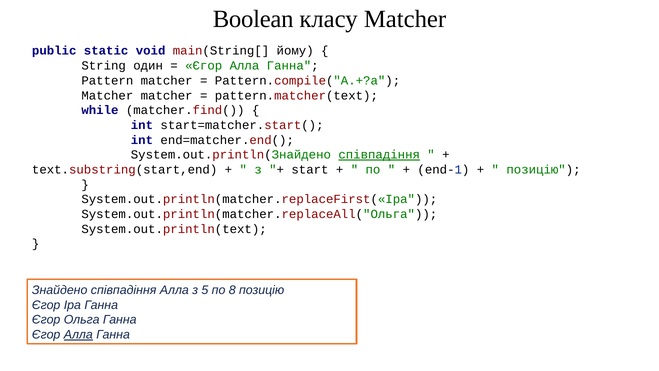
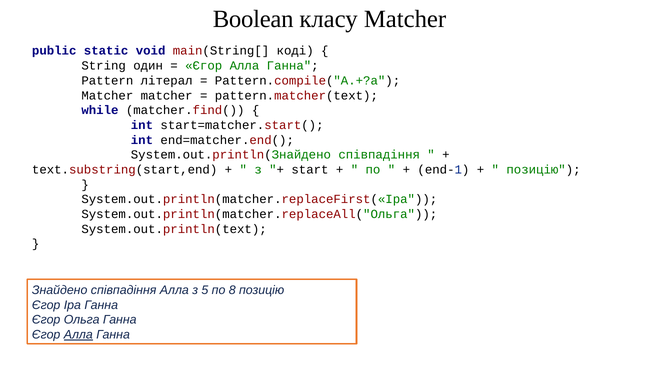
йому: йому -> коді
Pattern matcher: matcher -> літерал
співпадіння at (379, 155) underline: present -> none
